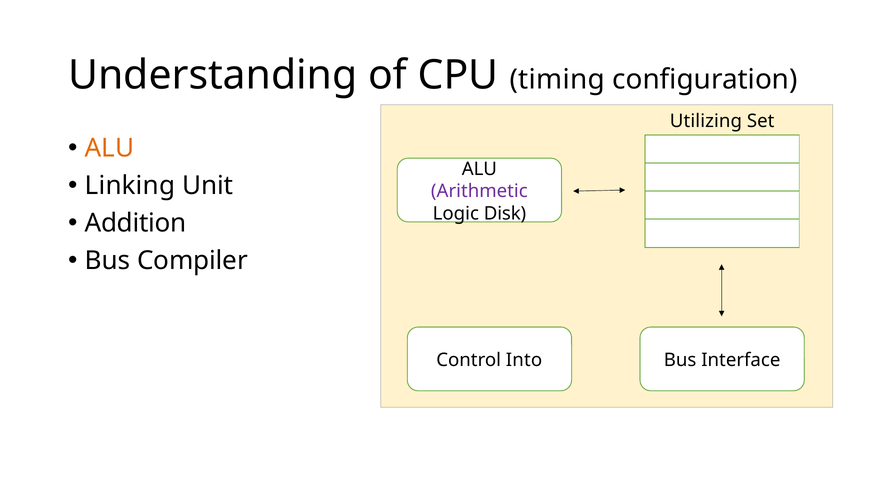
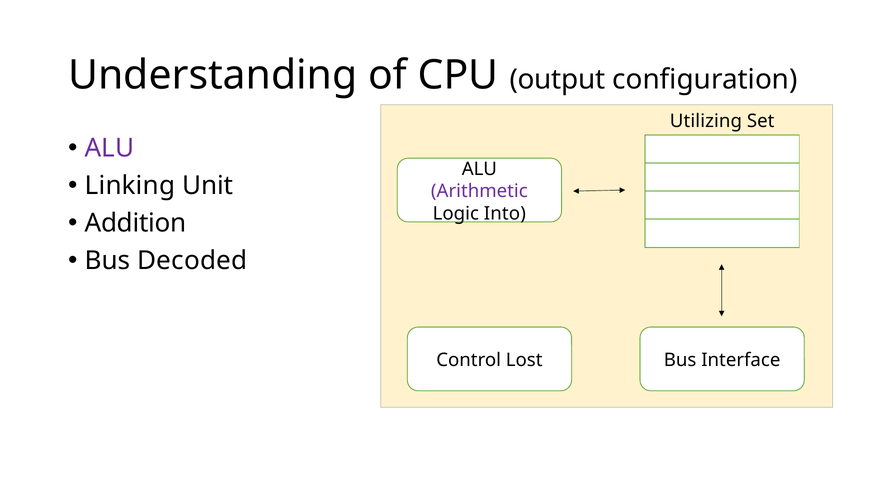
timing: timing -> output
ALU at (109, 148) colour: orange -> purple
Disk: Disk -> Into
Compiler: Compiler -> Decoded
Into: Into -> Lost
